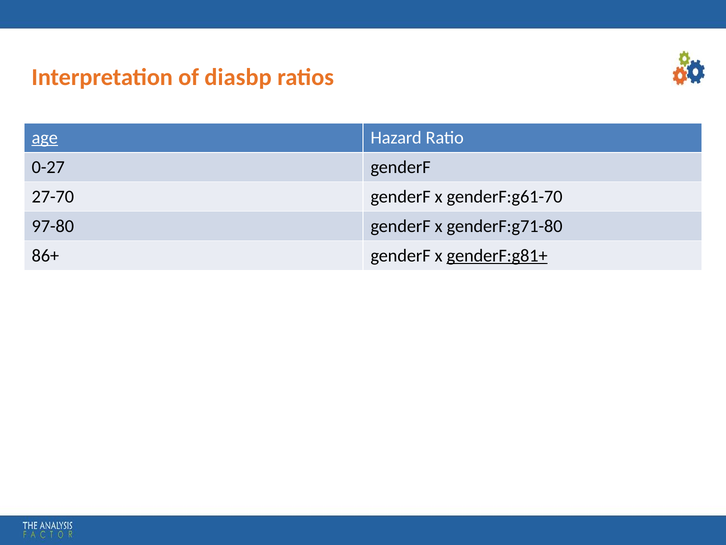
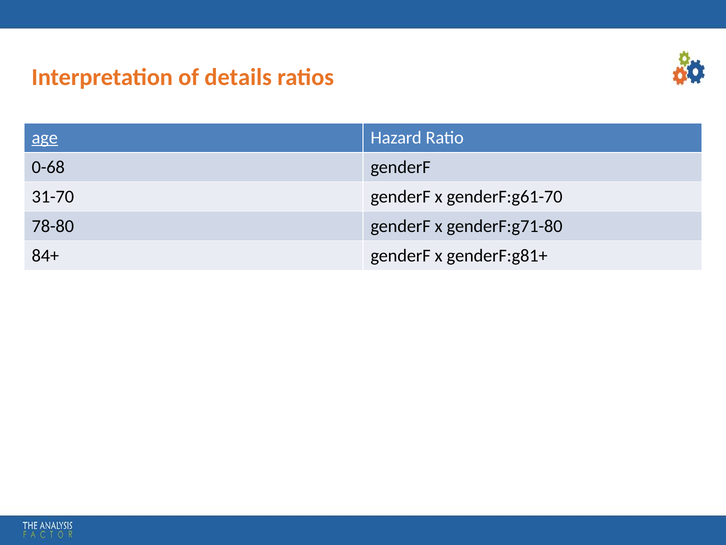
diasbp: diasbp -> details
0-27: 0-27 -> 0-68
27-70: 27-70 -> 31-70
97-80: 97-80 -> 78-80
86+: 86+ -> 84+
genderF:g81+ underline: present -> none
